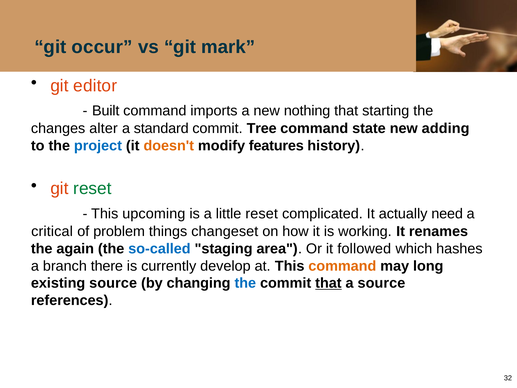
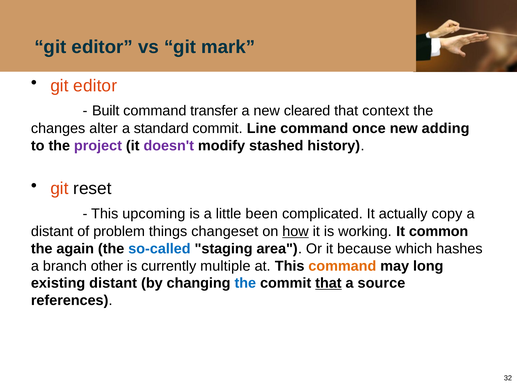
occur at (102, 47): occur -> editor
imports: imports -> transfer
nothing: nothing -> cleared
starting: starting -> context
Tree: Tree -> Line
state: state -> once
project colour: blue -> purple
doesn't colour: orange -> purple
features: features -> stashed
reset at (92, 188) colour: green -> black
little reset: reset -> been
need: need -> copy
critical at (52, 231): critical -> distant
how underline: none -> present
renames: renames -> common
followed: followed -> because
there: there -> other
develop: develop -> multiple
existing source: source -> distant
